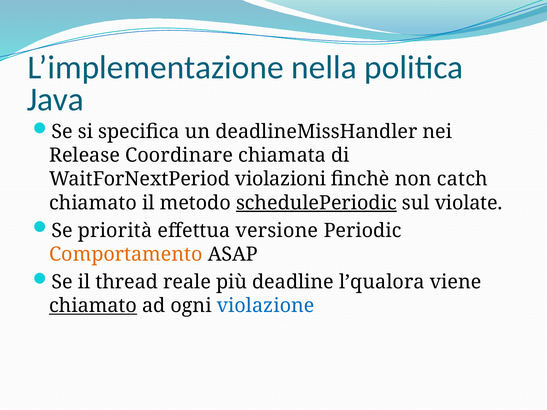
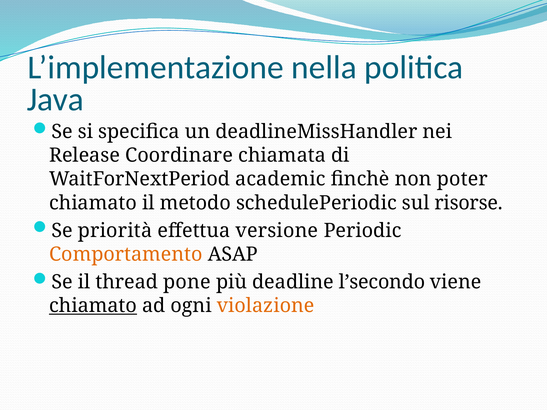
violazioni: violazioni -> academic
catch: catch -> poter
schedulePeriodic underline: present -> none
violate: violate -> risorse
reale: reale -> pone
l’qualora: l’qualora -> l’secondo
violazione colour: blue -> orange
